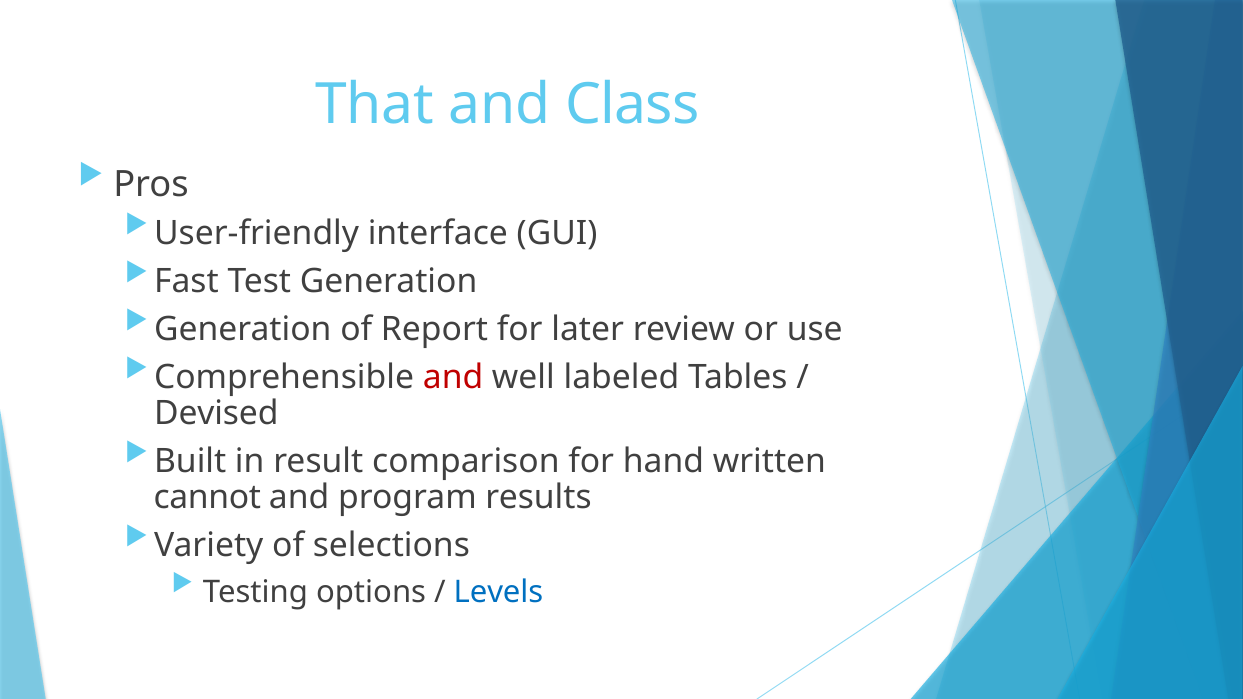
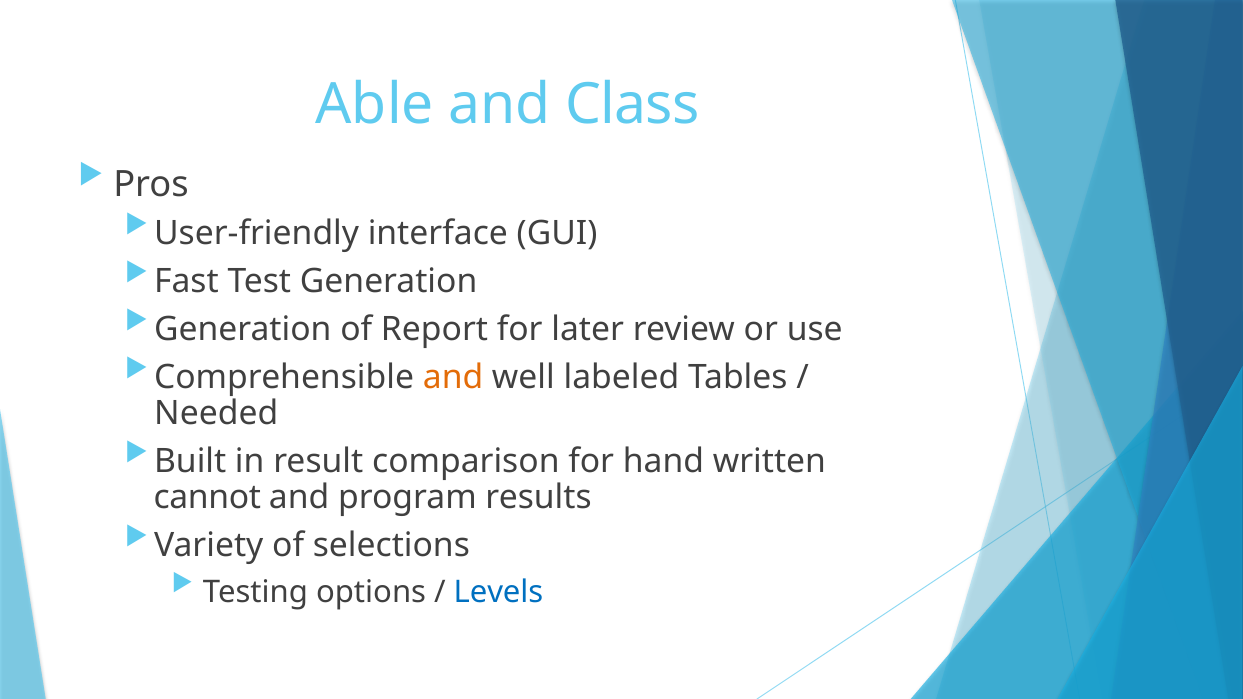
That: That -> Able
and at (453, 377) colour: red -> orange
Devised: Devised -> Needed
